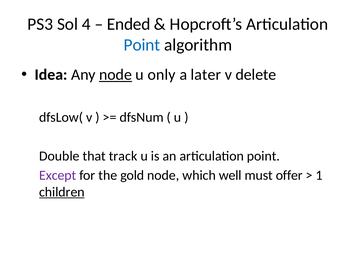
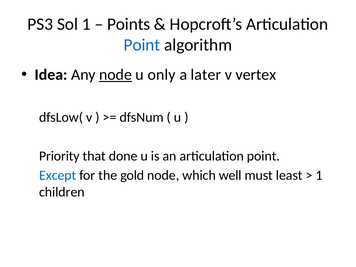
Sol 4: 4 -> 1
Ended: Ended -> Points
delete: delete -> vertex
Double: Double -> Priority
track: track -> done
Except colour: purple -> blue
offer: offer -> least
children underline: present -> none
